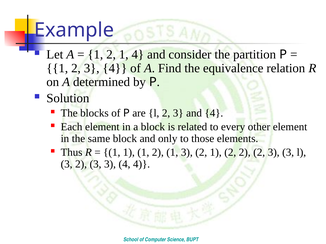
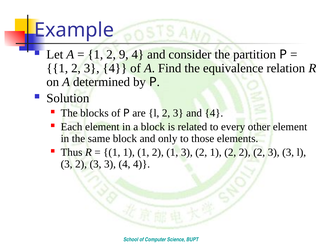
1 at (124, 55): 1 -> 9
